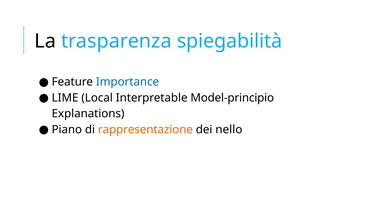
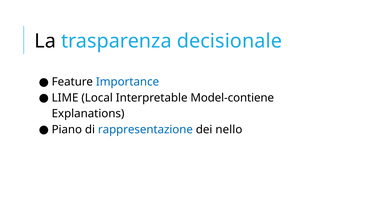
spiegabilità: spiegabilità -> decisionale
Model-principio: Model-principio -> Model-contiene
rappresentazione colour: orange -> blue
